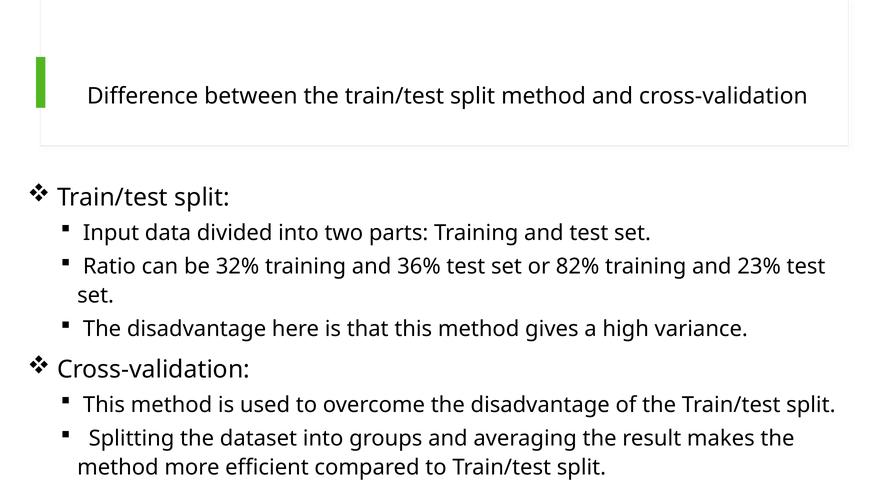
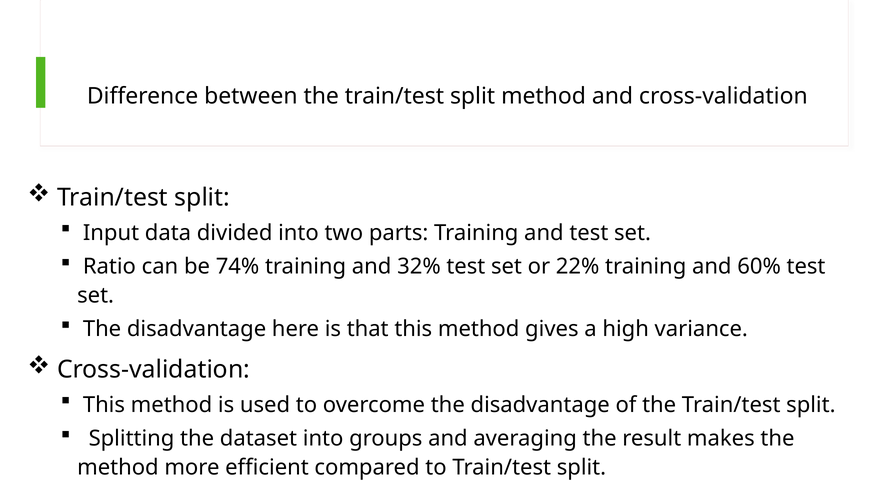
32%: 32% -> 74%
36%: 36% -> 32%
82%: 82% -> 22%
23%: 23% -> 60%
